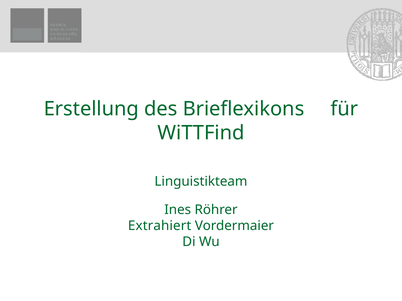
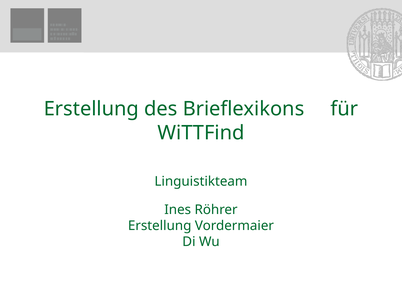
Extrahiert at (160, 226): Extrahiert -> Erstellung
